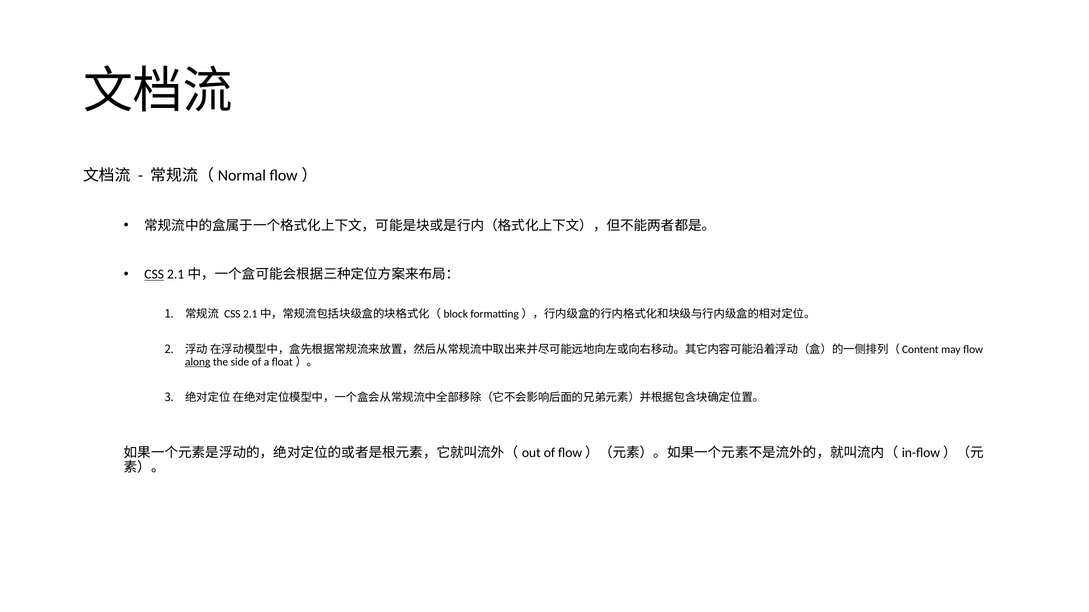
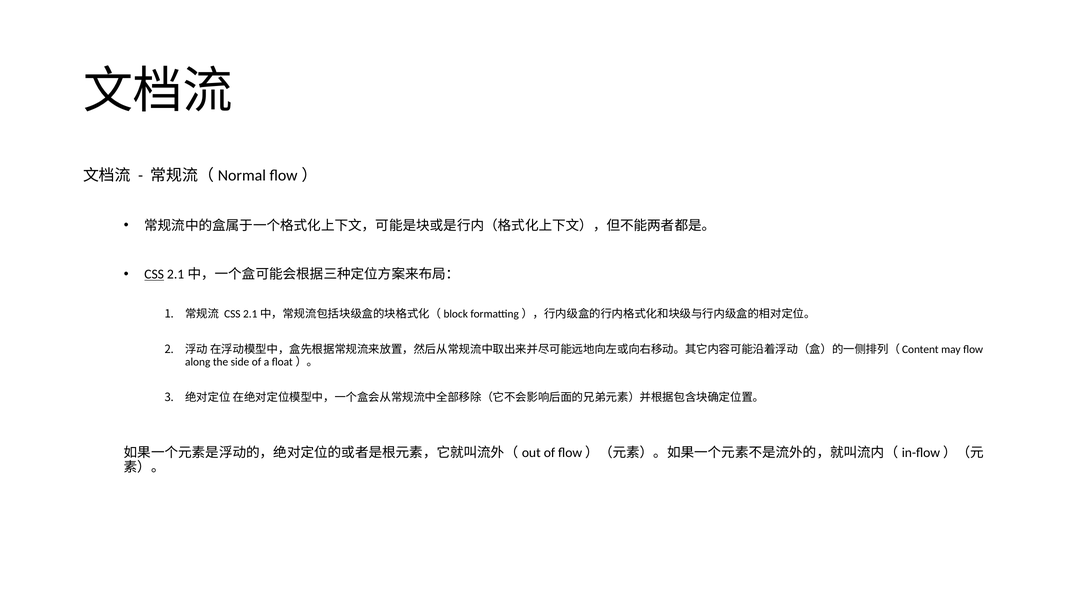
along underline: present -> none
